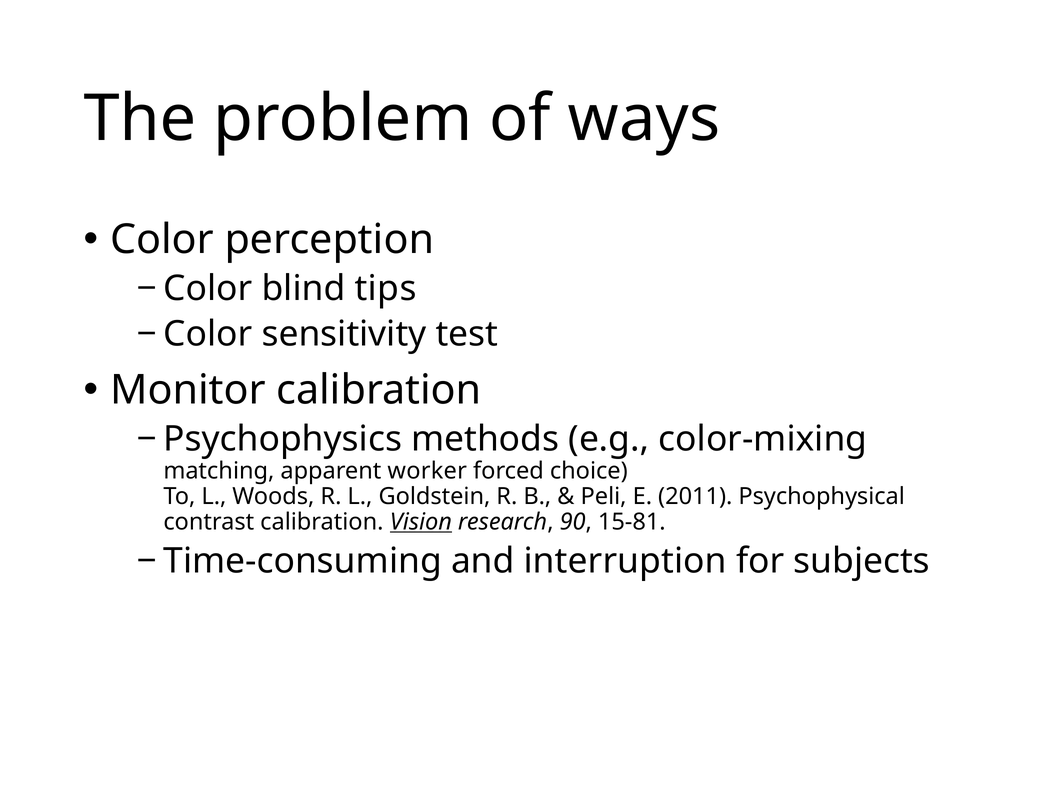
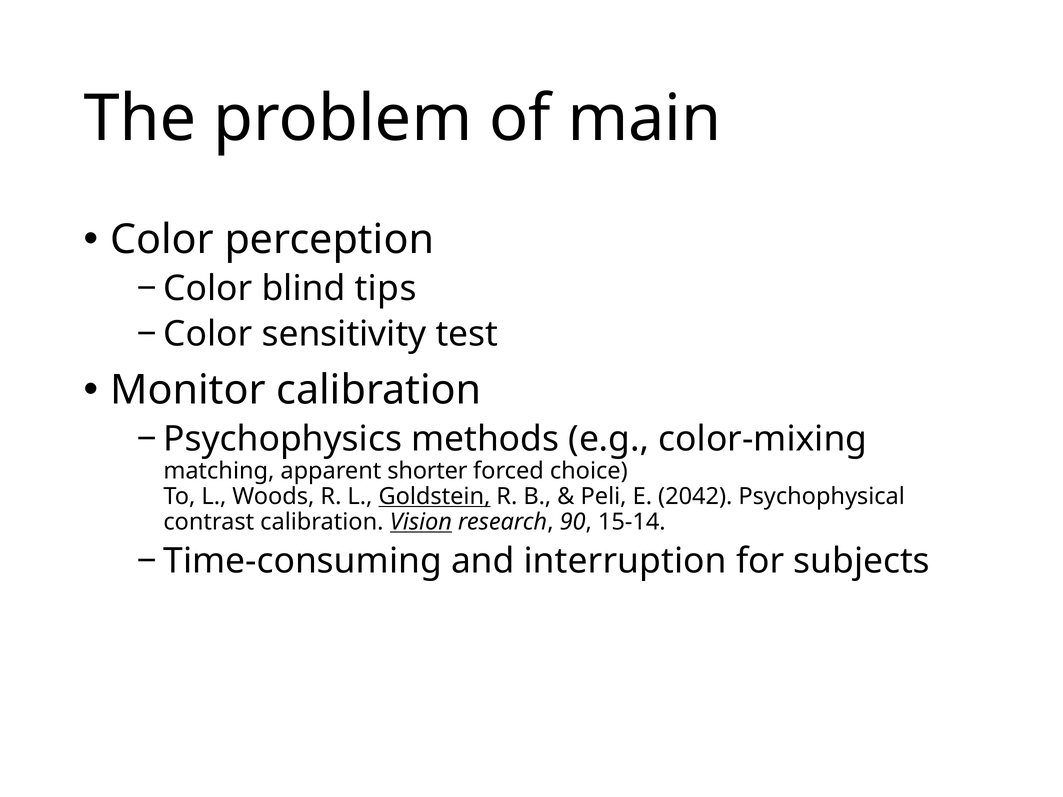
ways: ways -> main
worker: worker -> shorter
Goldstein underline: none -> present
2011: 2011 -> 2042
15-81: 15-81 -> 15-14
